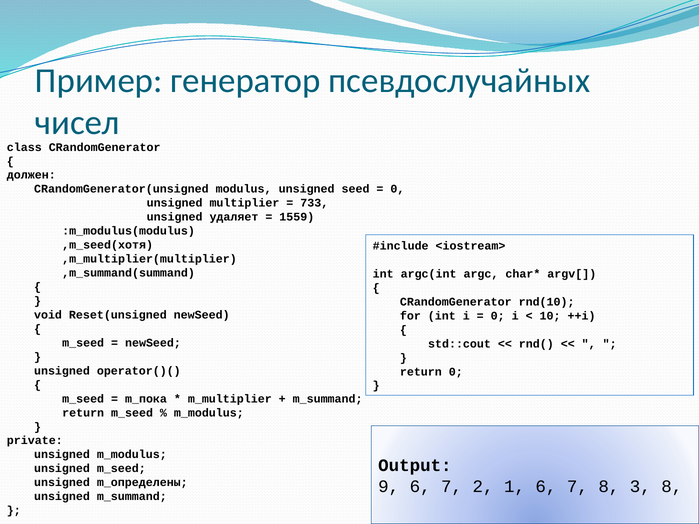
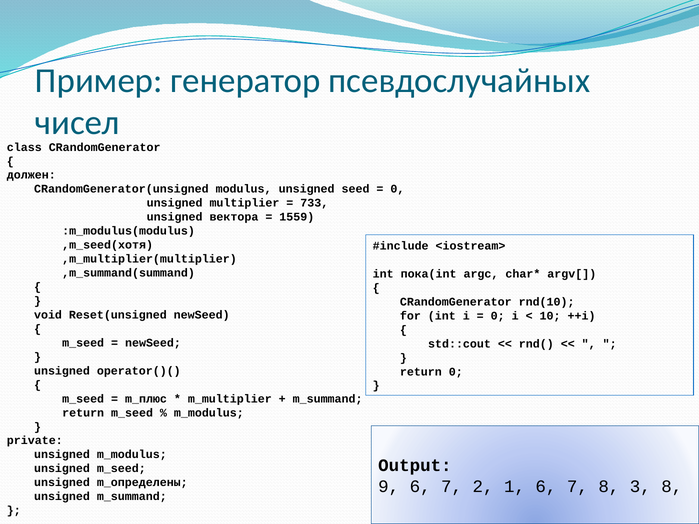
удаляет: удаляет -> вектора
argc(int: argc(int -> пока(int
m_пока: m_пока -> m_плюс
